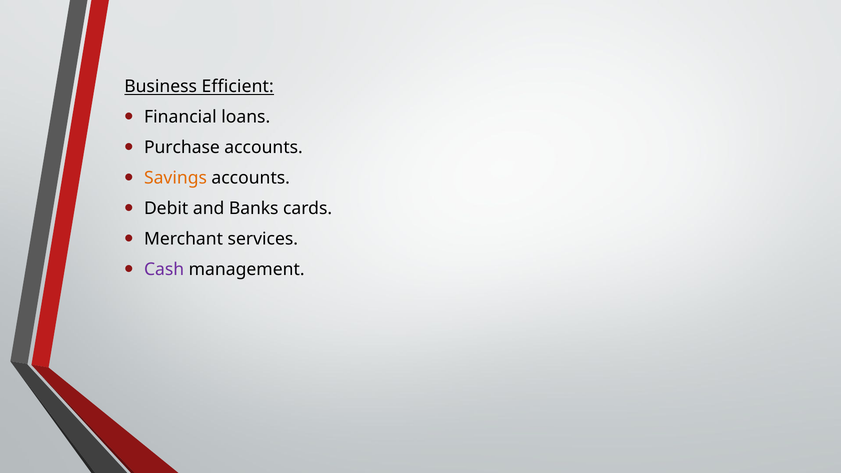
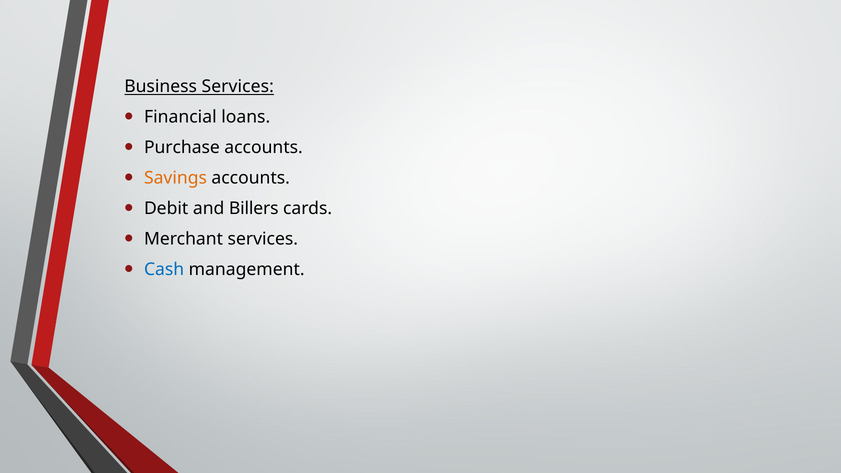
Business Efficient: Efficient -> Services
Banks: Banks -> Billers
Cash colour: purple -> blue
